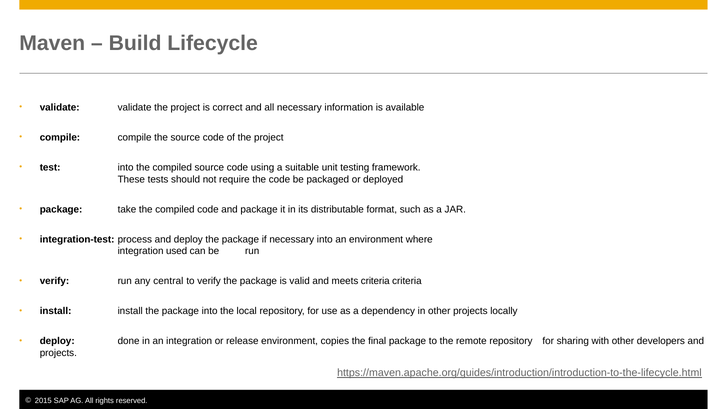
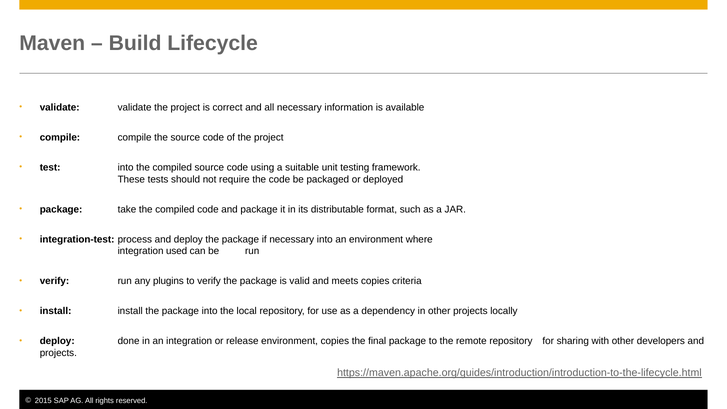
central: central -> plugins
meets criteria: criteria -> copies
